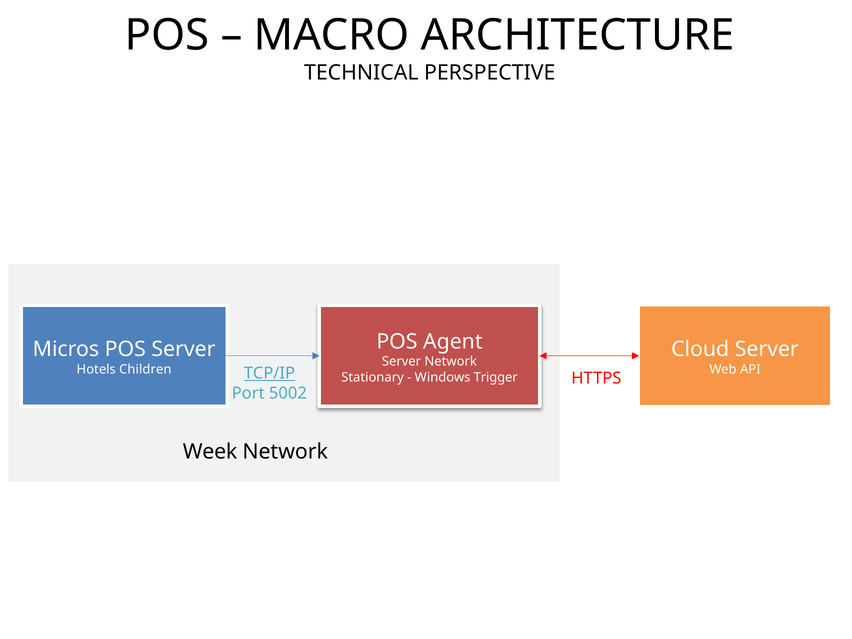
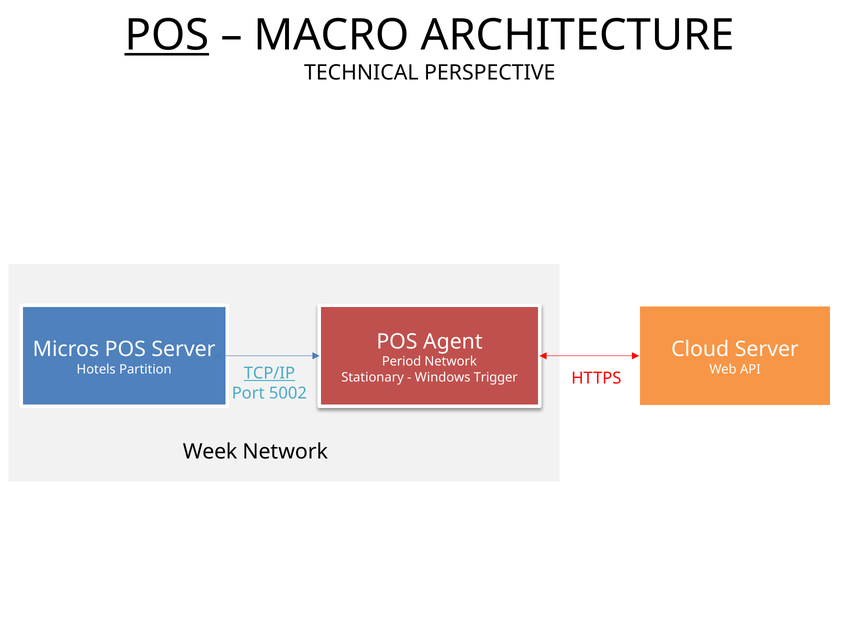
POS at (167, 35) underline: none -> present
Server at (401, 362): Server -> Period
Children: Children -> Partition
